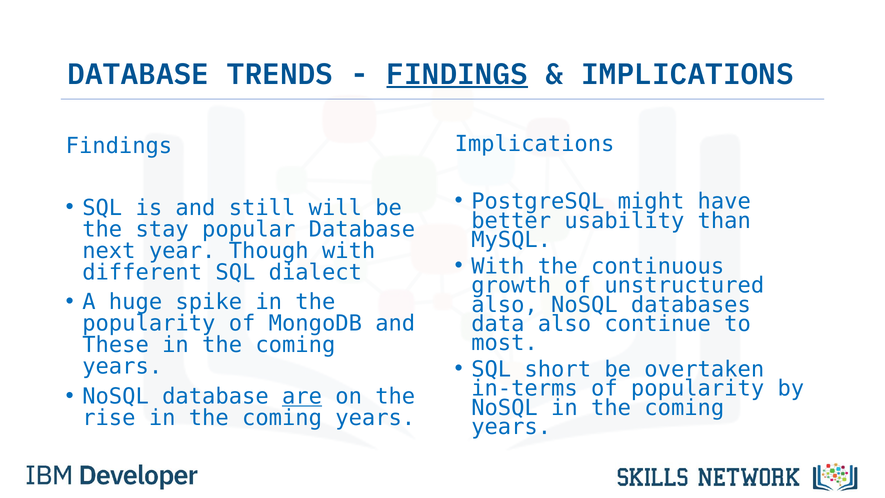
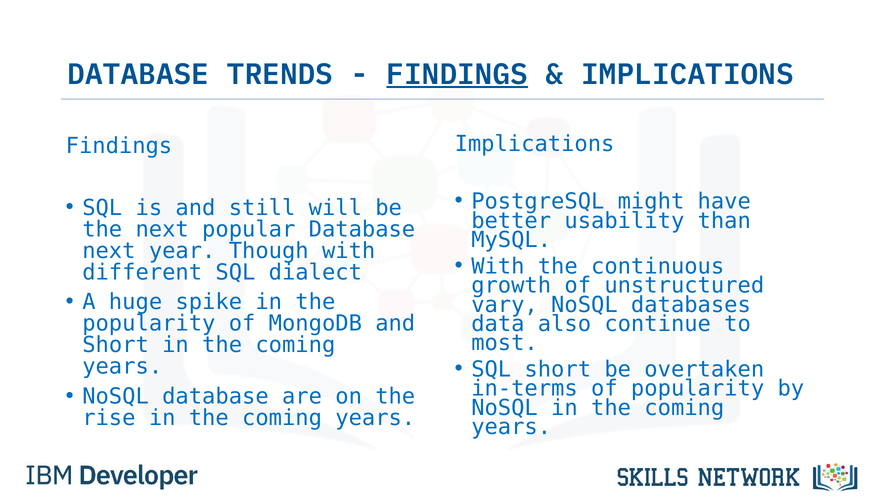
the stay: stay -> next
also at (505, 305): also -> vary
These at (116, 345): These -> Short
are underline: present -> none
